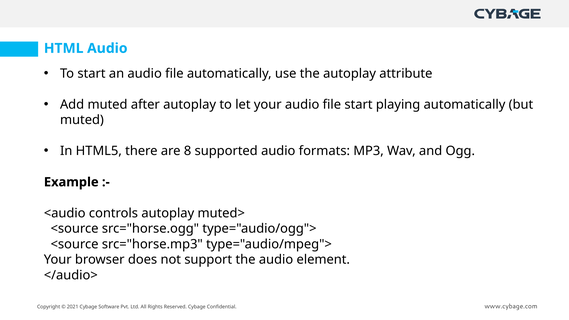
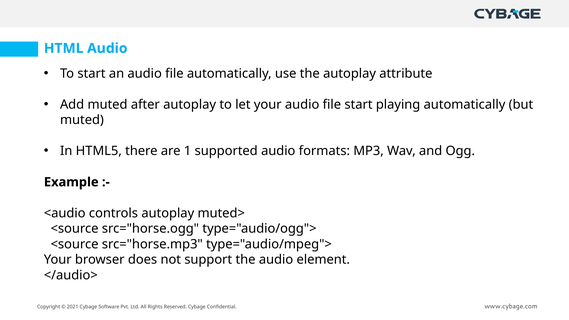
8: 8 -> 1
